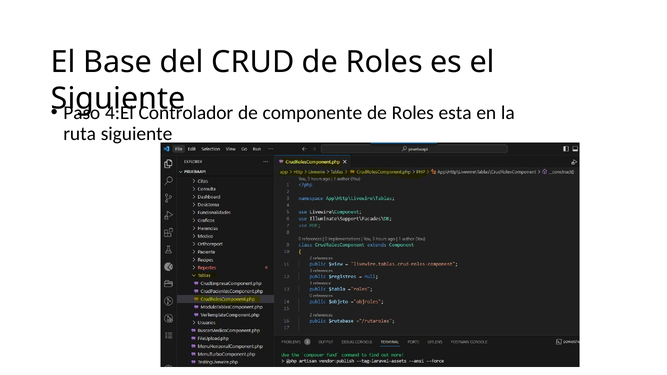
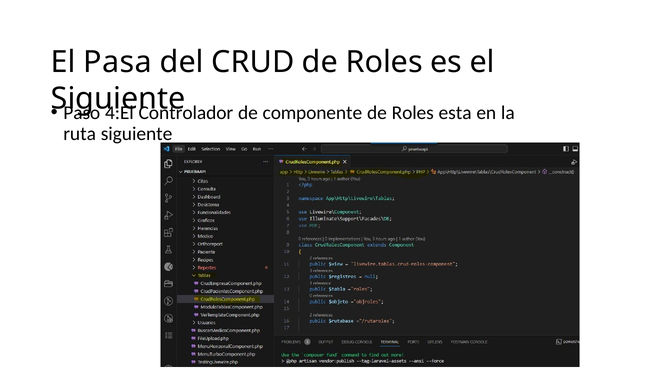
Base: Base -> Pasa
